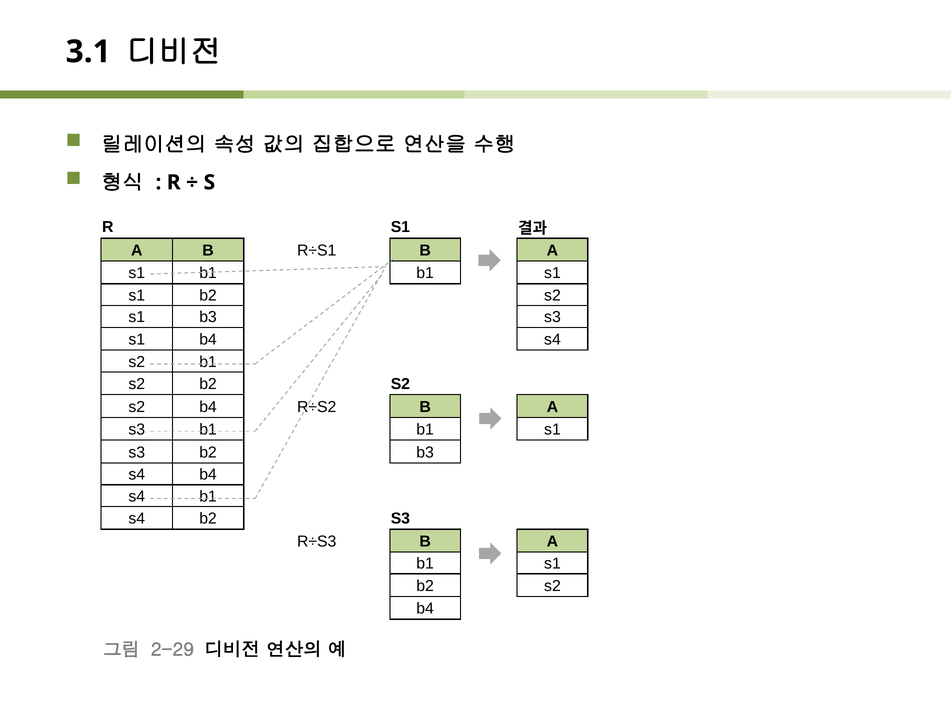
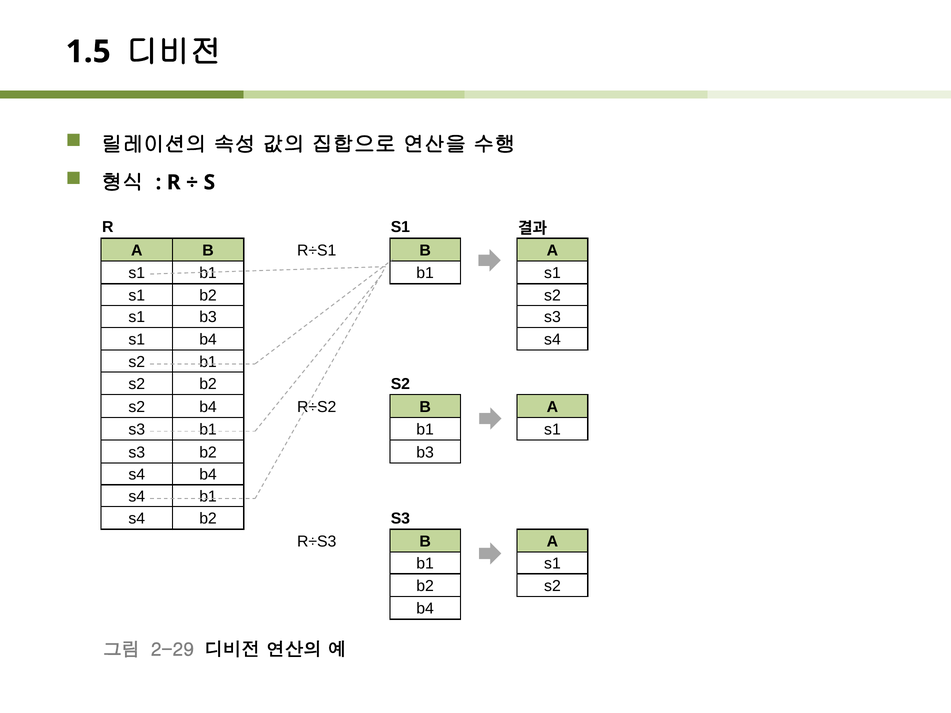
3.1: 3.1 -> 1.5
